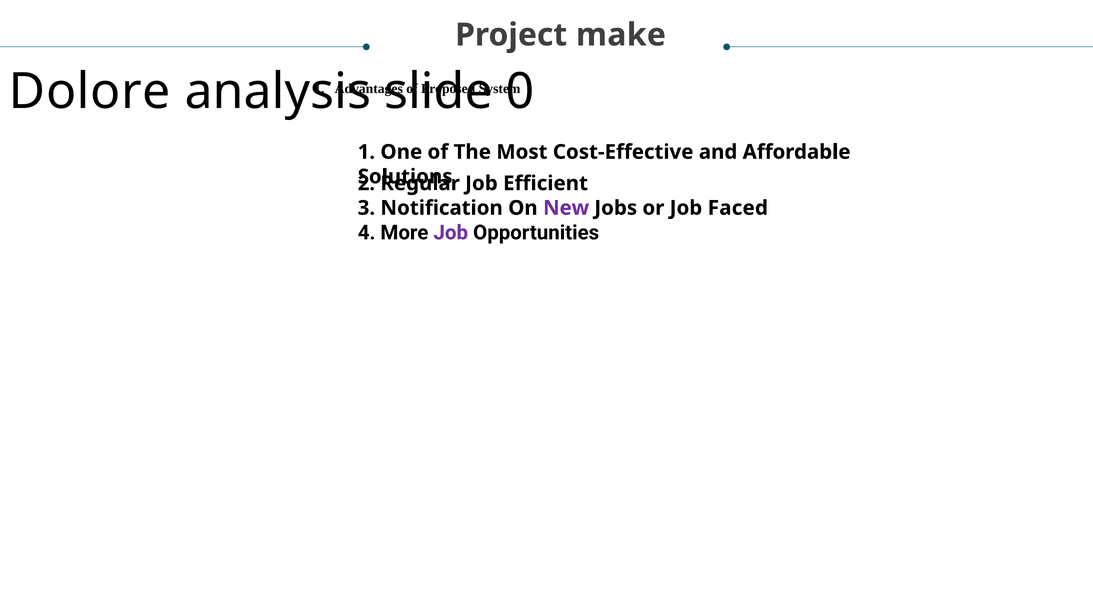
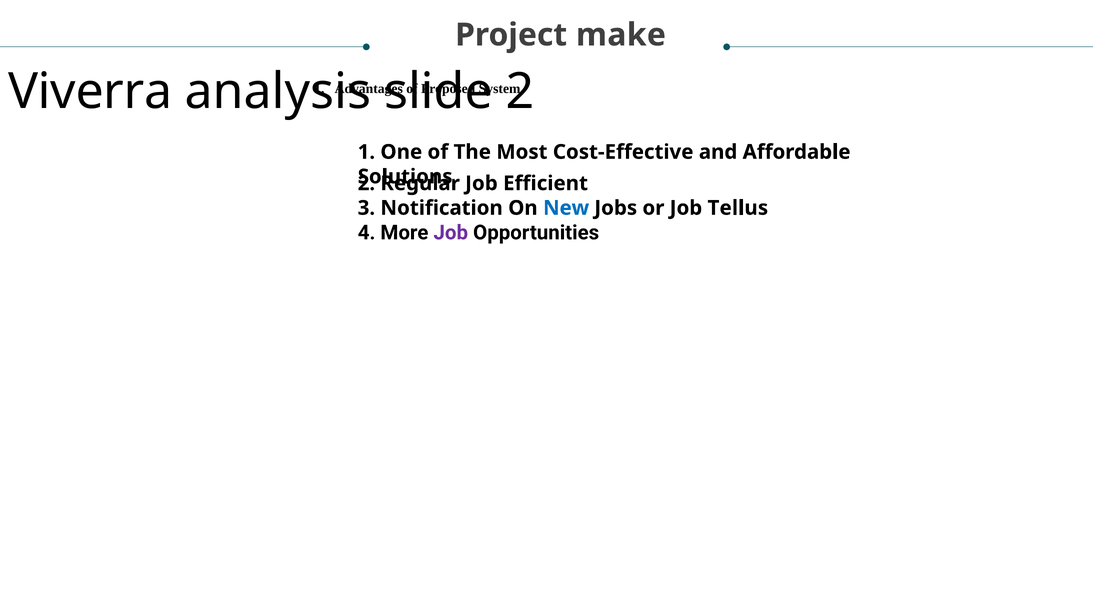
Dolore: Dolore -> Viverra
0 at (520, 92): 0 -> 2
New colour: purple -> blue
Faced: Faced -> Tellus
